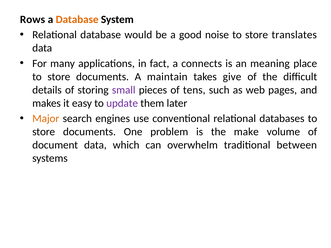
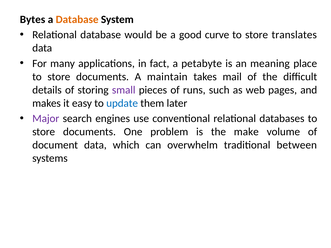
Rows: Rows -> Bytes
noise: noise -> curve
connects: connects -> petabyte
give: give -> mail
tens: tens -> runs
update colour: purple -> blue
Major colour: orange -> purple
